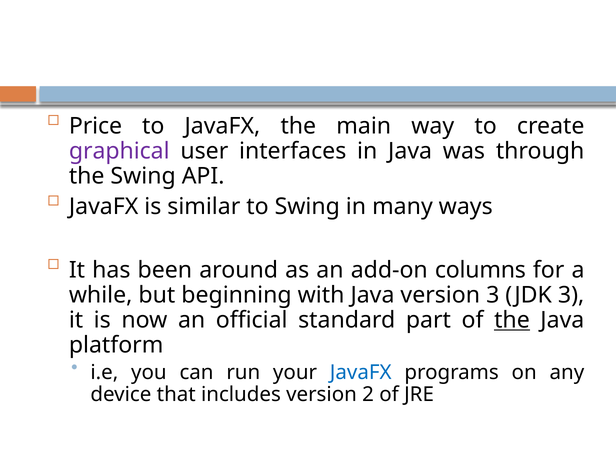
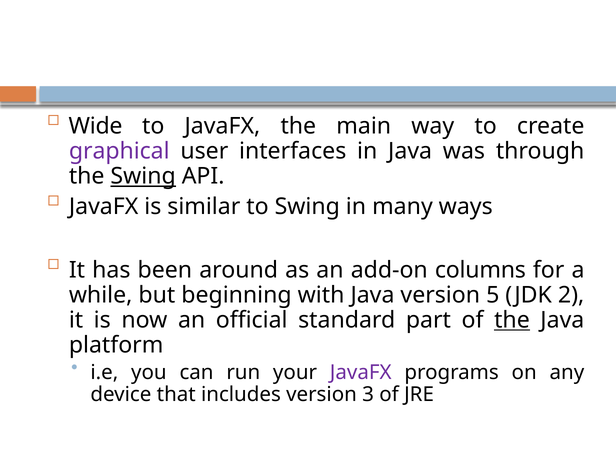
Price: Price -> Wide
Swing at (143, 176) underline: none -> present
version 3: 3 -> 5
JDK 3: 3 -> 2
JavaFX at (361, 373) colour: blue -> purple
2: 2 -> 3
